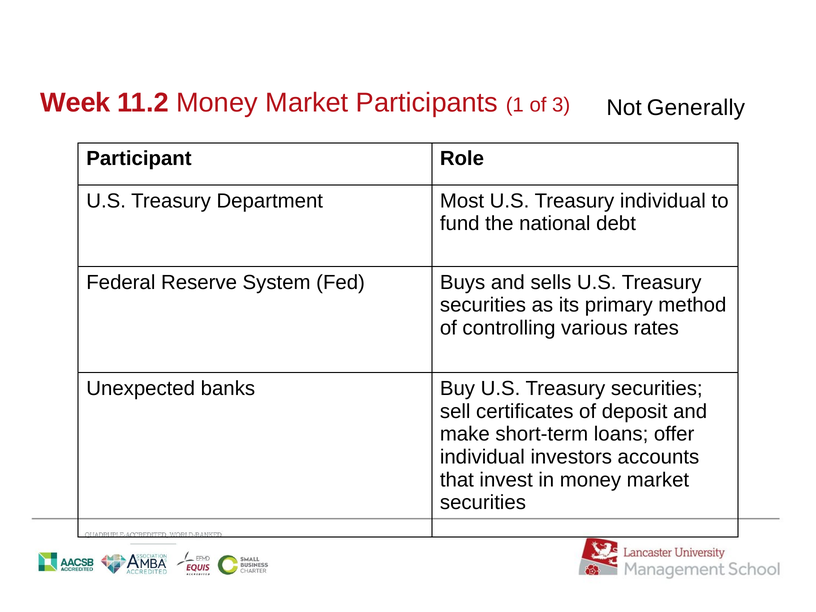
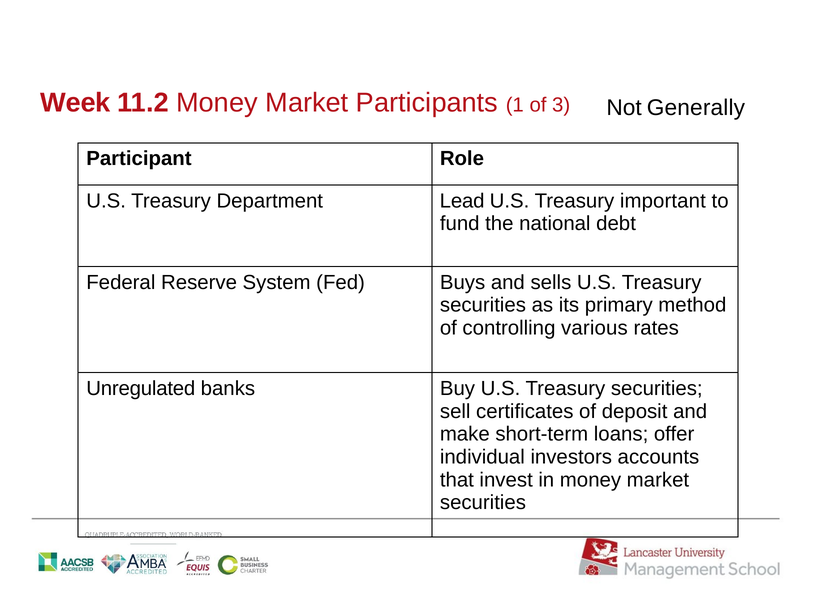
Most: Most -> Lead
Treasury individual: individual -> important
Unexpected: Unexpected -> Unregulated
